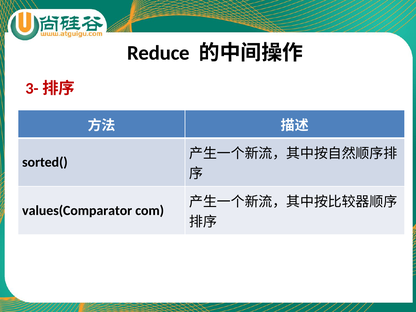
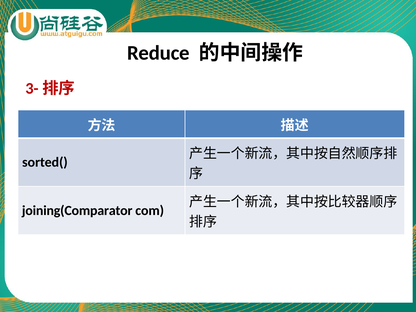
values(Comparator: values(Comparator -> joining(Comparator
